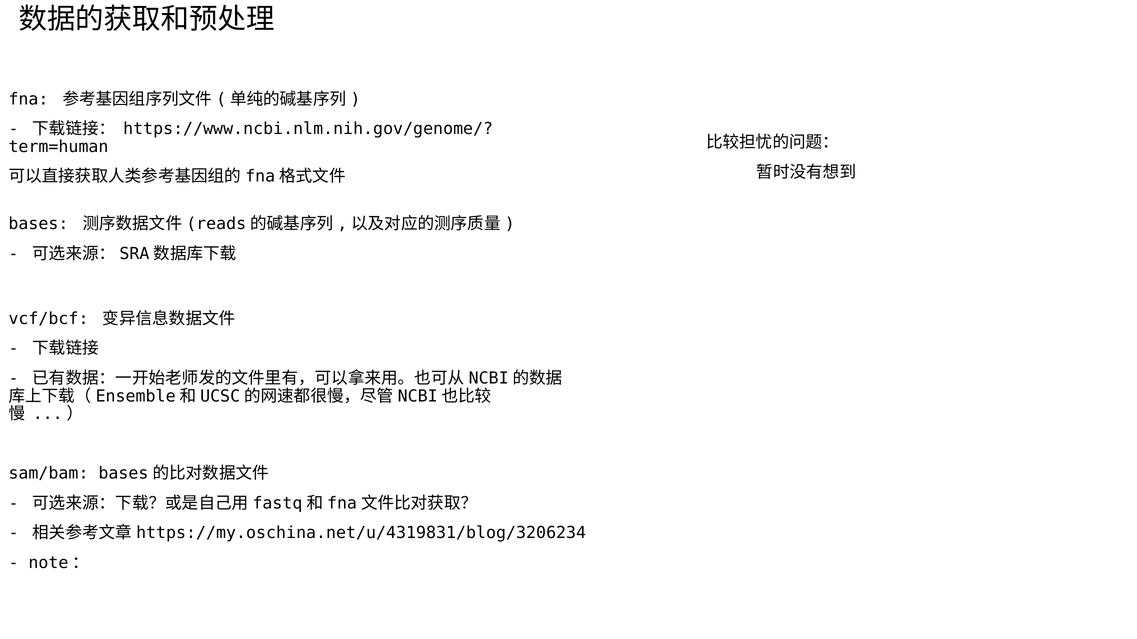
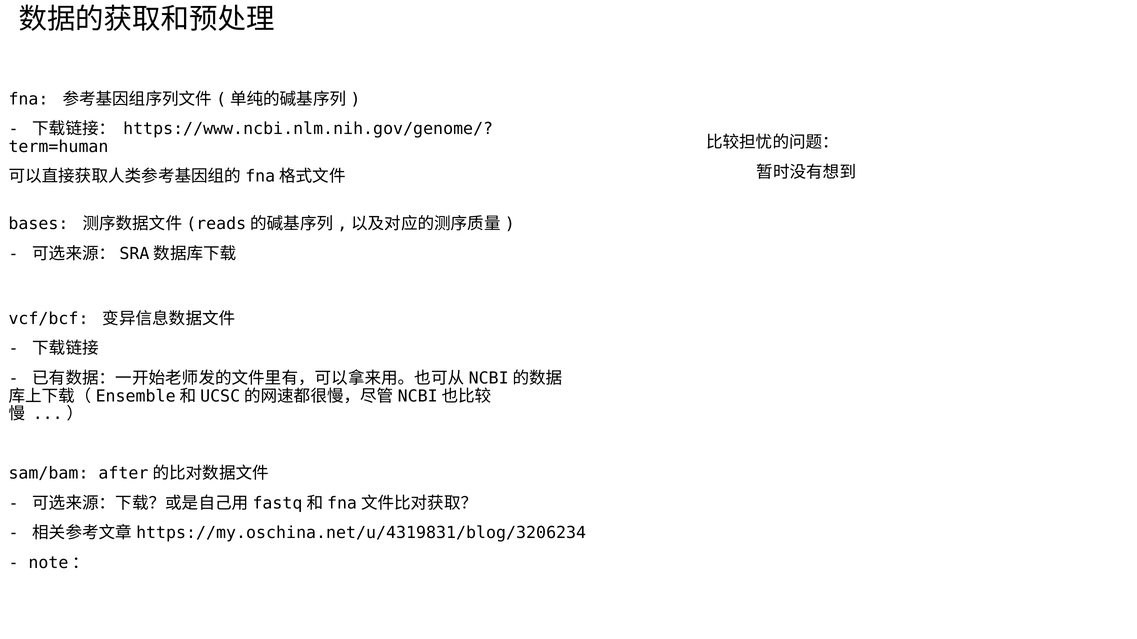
sam/bam bases: bases -> after
